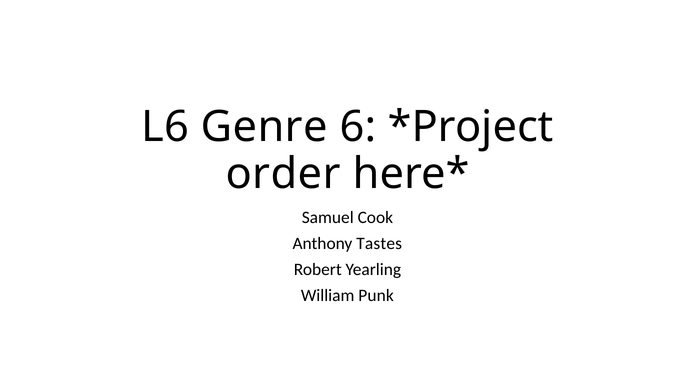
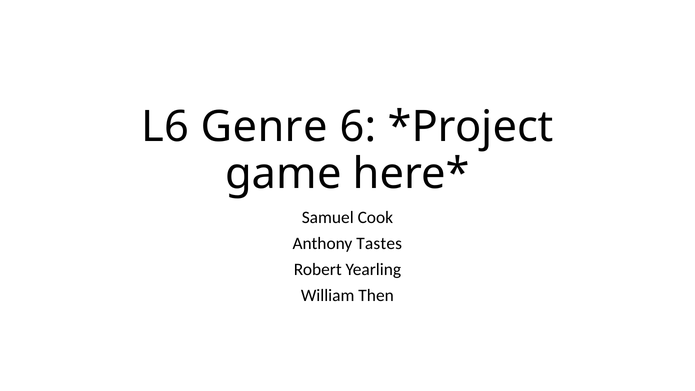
order: order -> game
Punk: Punk -> Then
